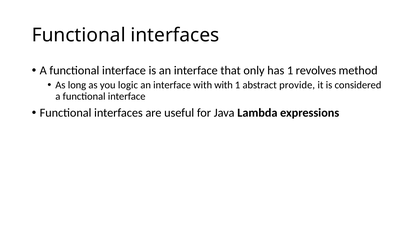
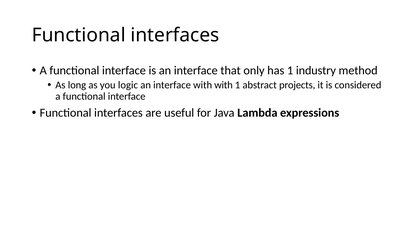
revolves: revolves -> industry
provide: provide -> projects
